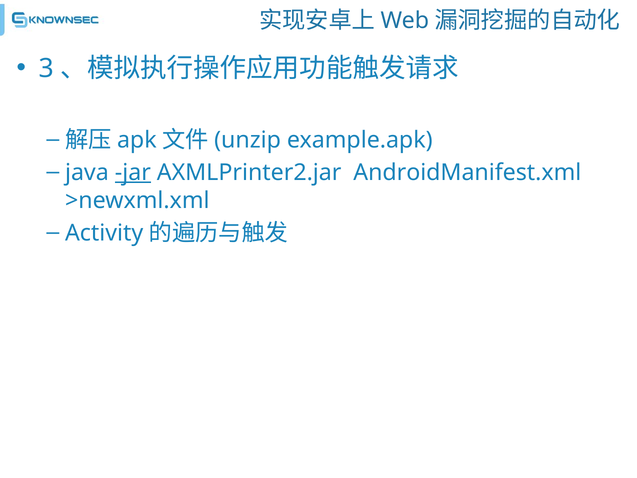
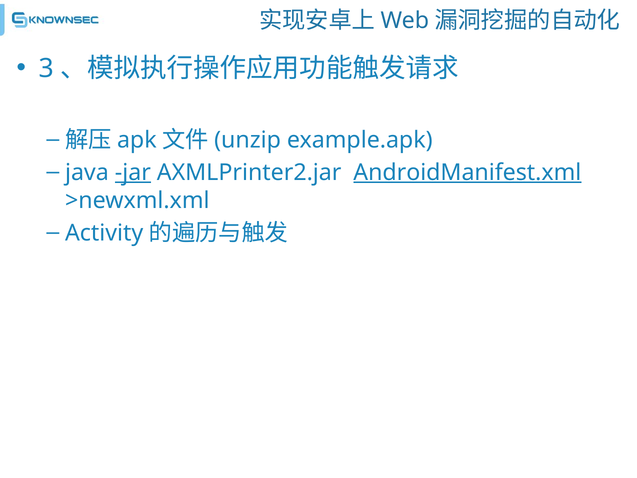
AndroidManifest.xml underline: none -> present
